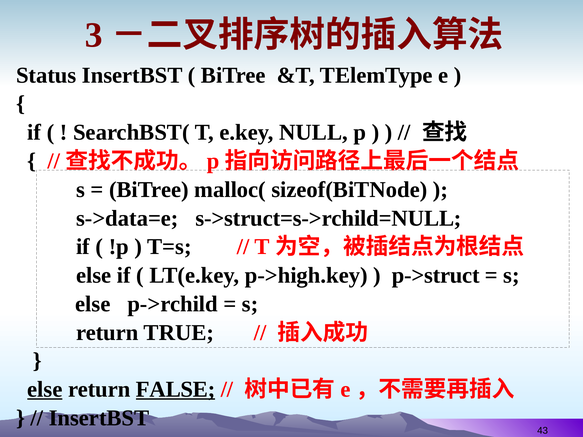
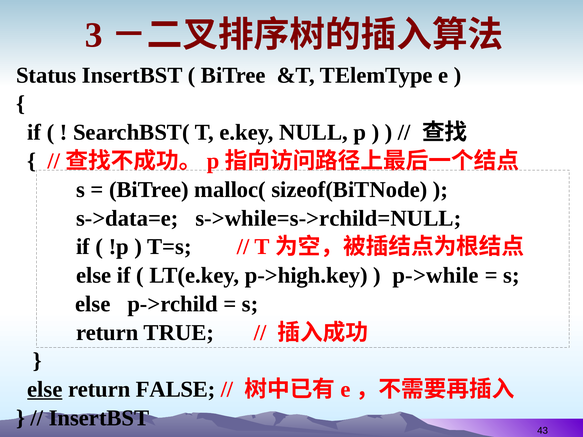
s->struct=s->rchild=NULL: s->struct=s->rchild=NULL -> s->while=s->rchild=NULL
p->struct: p->struct -> p->while
FALSE underline: present -> none
